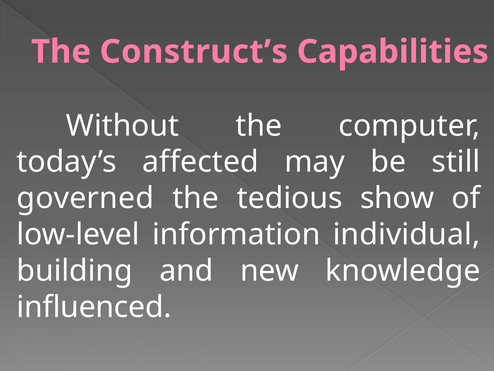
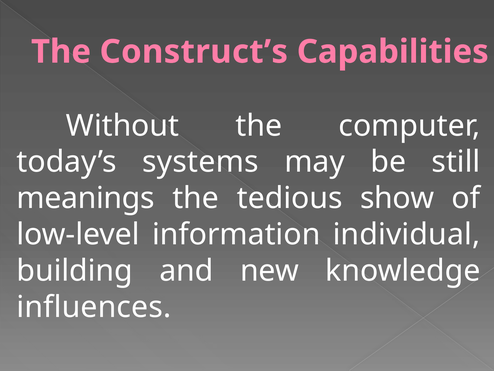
affected: affected -> systems
governed: governed -> meanings
influenced: influenced -> influences
